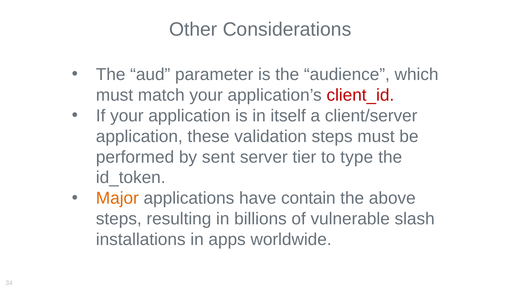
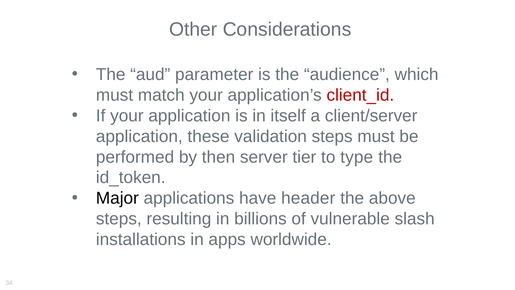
sent: sent -> then
Major colour: orange -> black
contain: contain -> header
